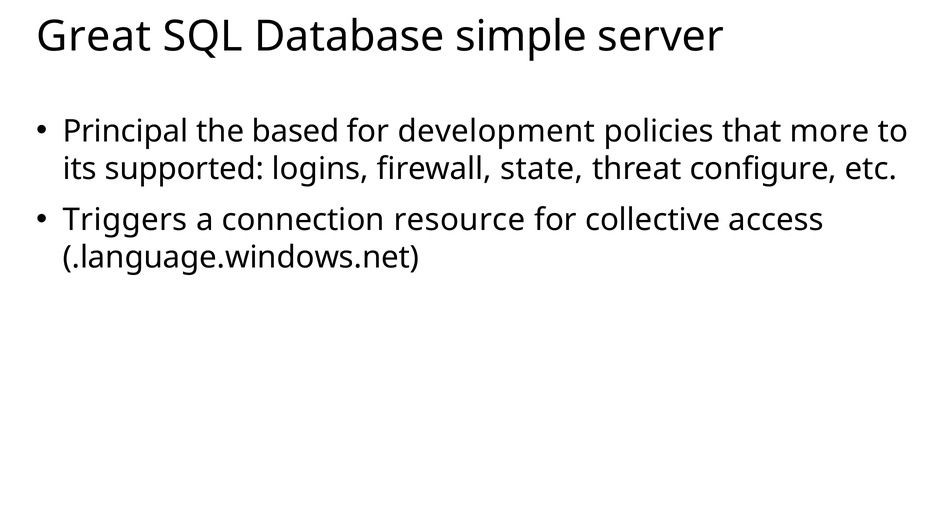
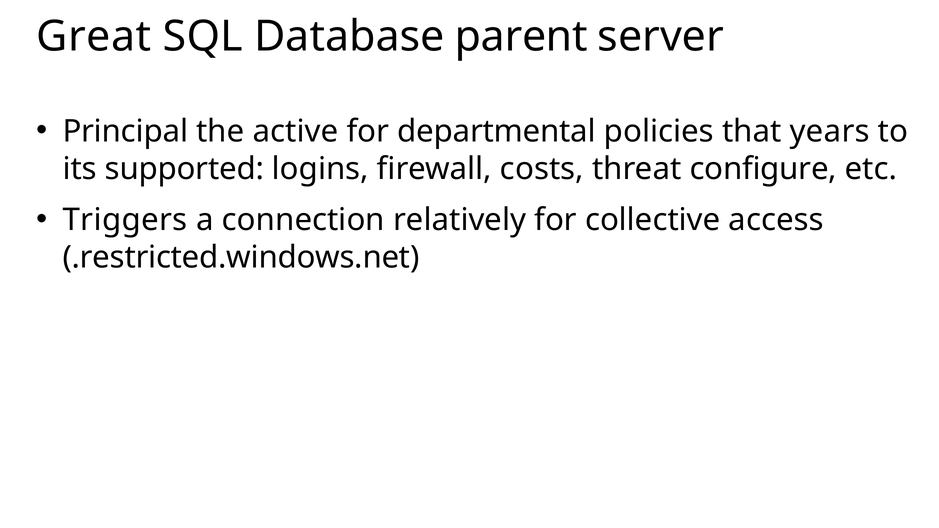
simple: simple -> parent
based: based -> active
development: development -> departmental
more: more -> years
state: state -> costs
resource: resource -> relatively
.language.windows.net: .language.windows.net -> .restricted.windows.net
